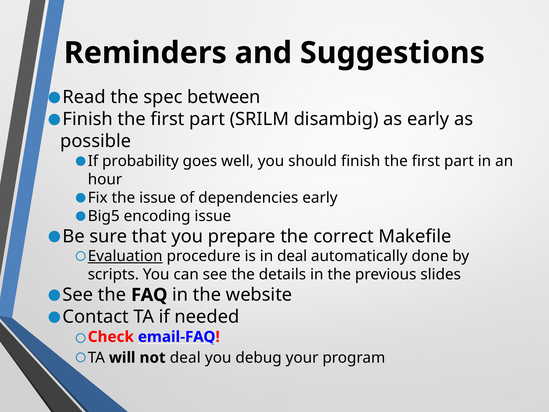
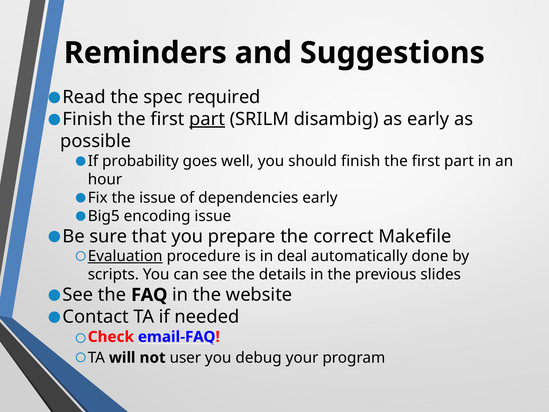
between: between -> required
part at (207, 119) underline: none -> present
not deal: deal -> user
